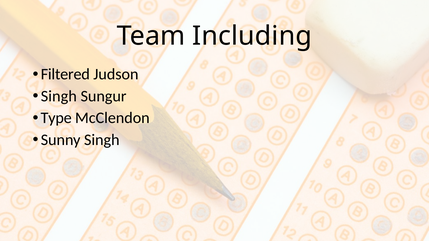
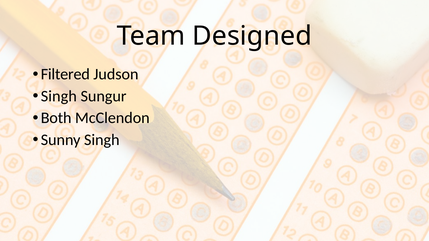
Including: Including -> Designed
Type: Type -> Both
